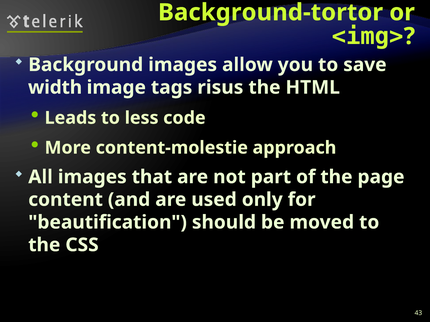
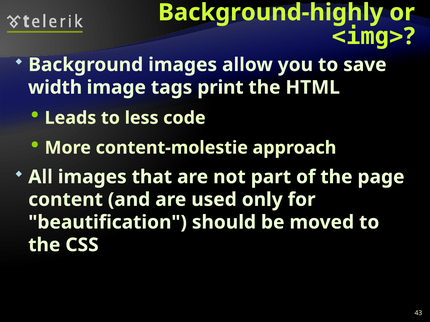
Background-tortor: Background-tortor -> Background-highly
risus: risus -> print
